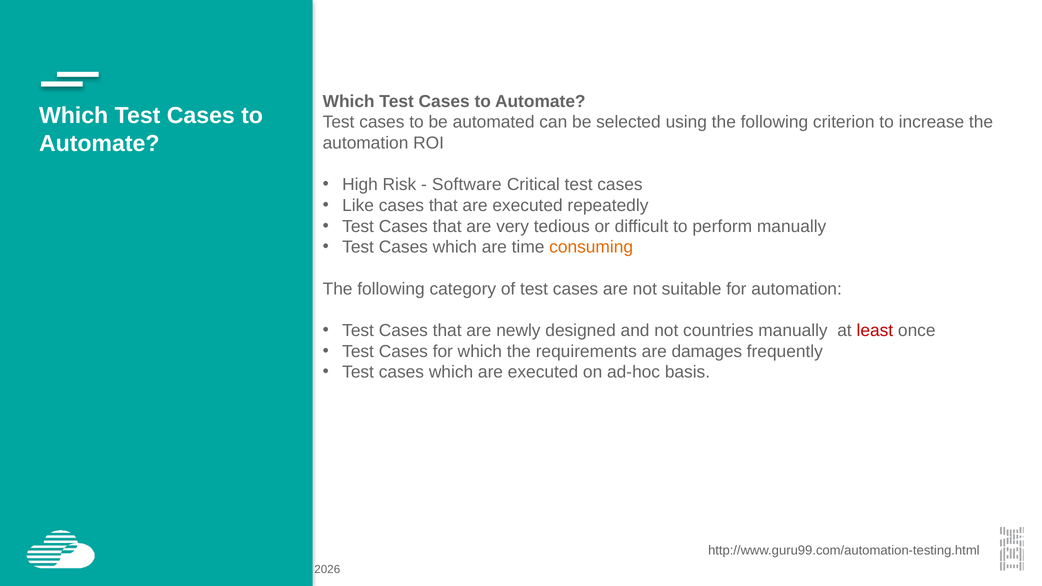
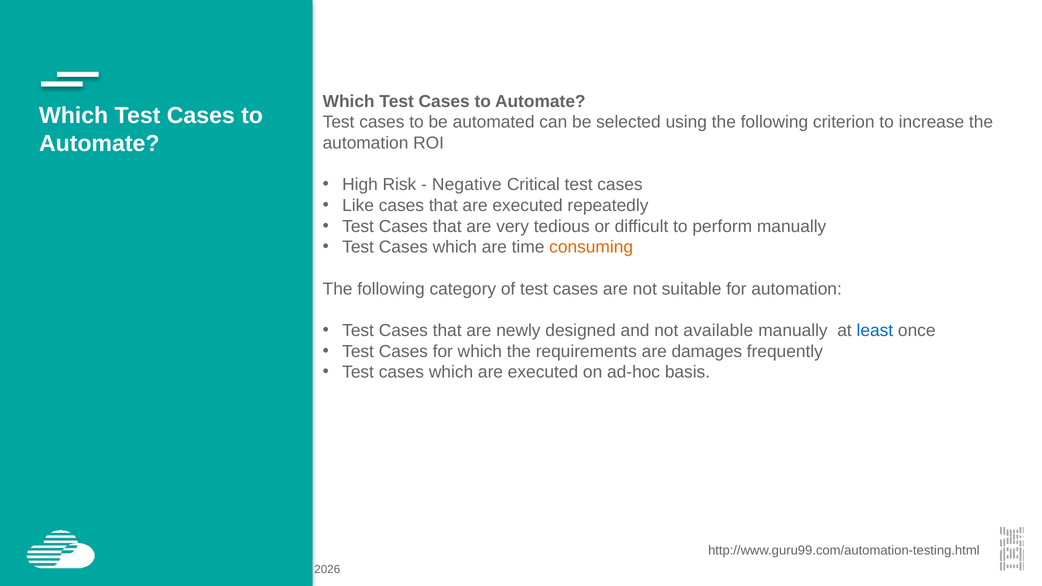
Software: Software -> Negative
countries: countries -> available
least colour: red -> blue
